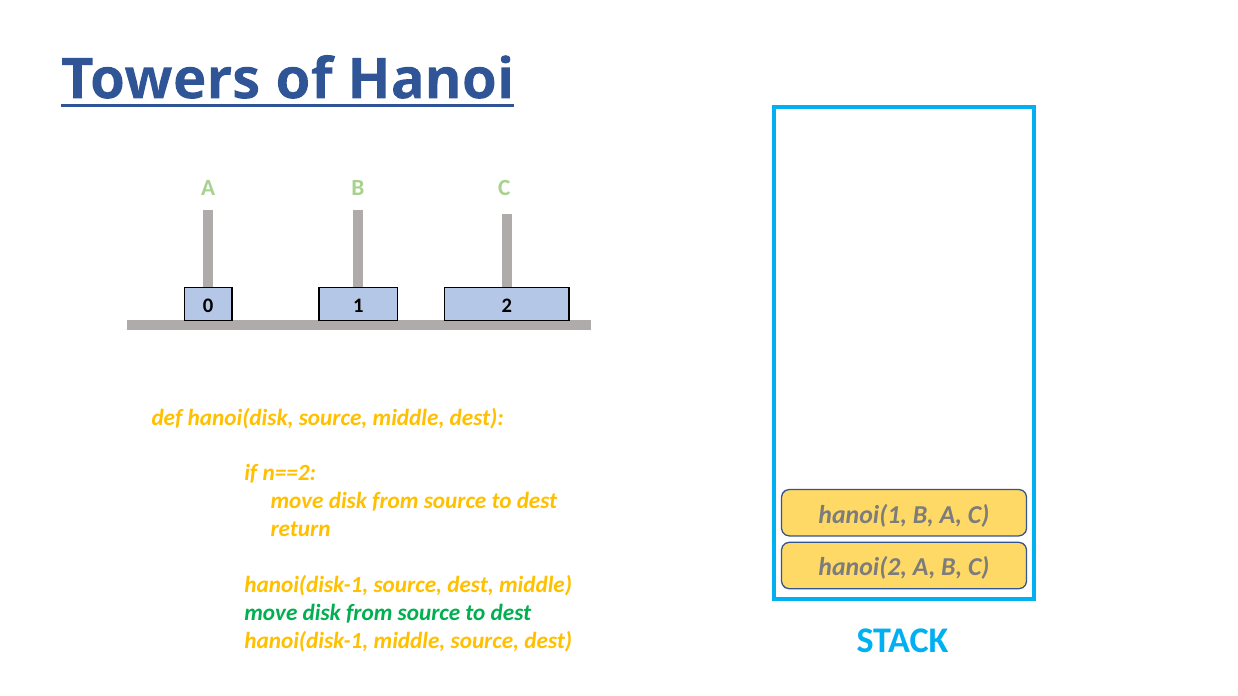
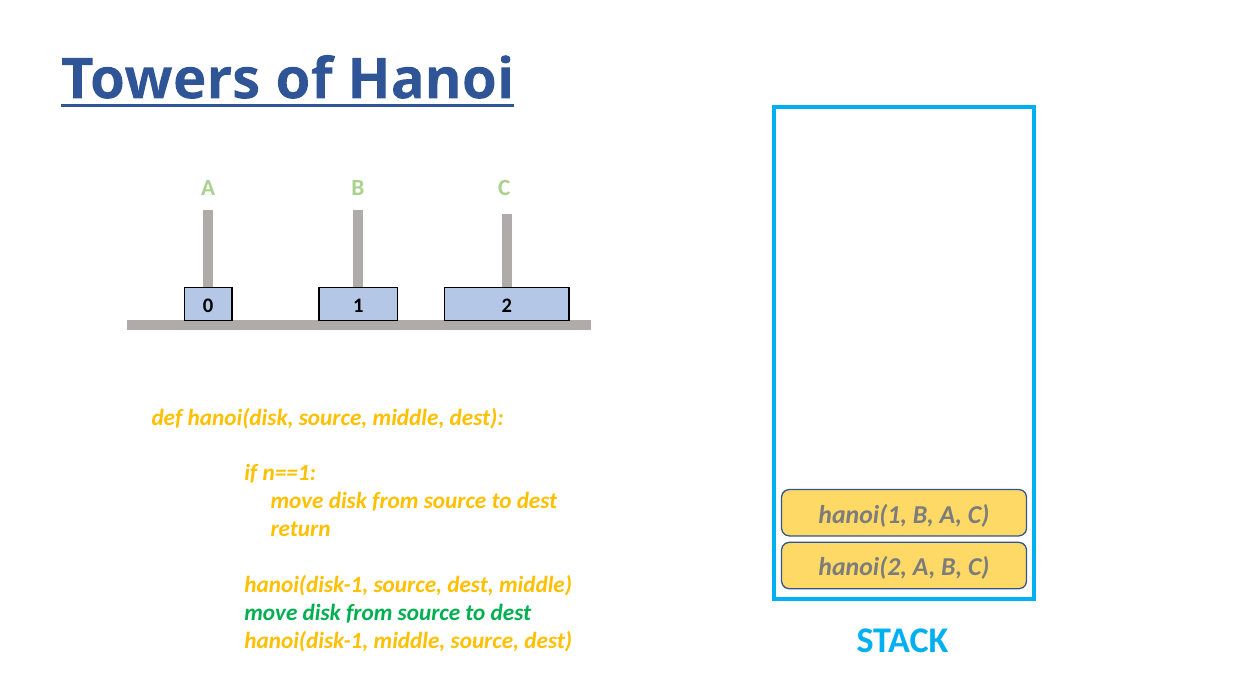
n==2: n==2 -> n==1
